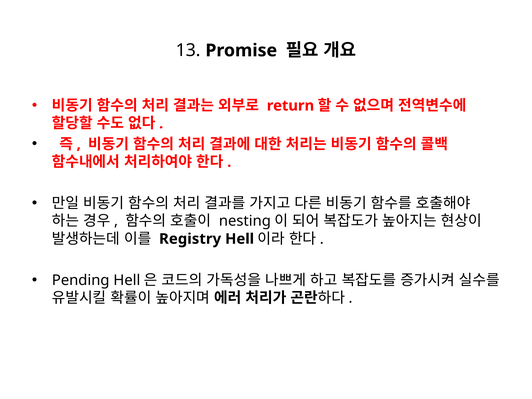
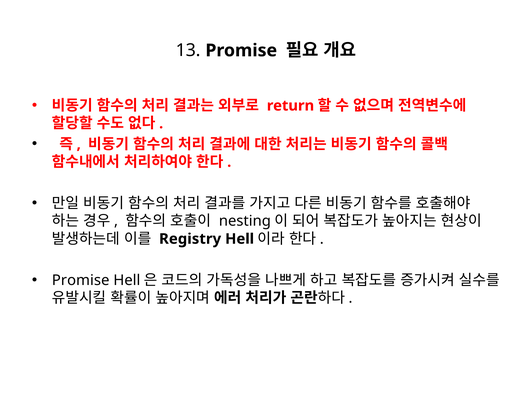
Pending at (81, 280): Pending -> Promise
